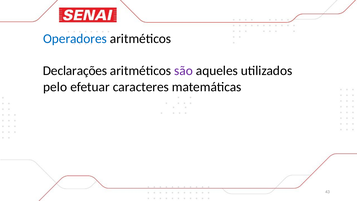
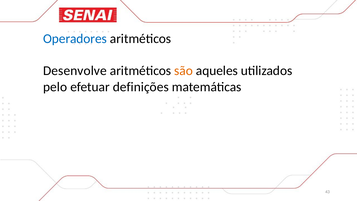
Declarações: Declarações -> Desenvolve
são colour: purple -> orange
caracteres: caracteres -> definições
